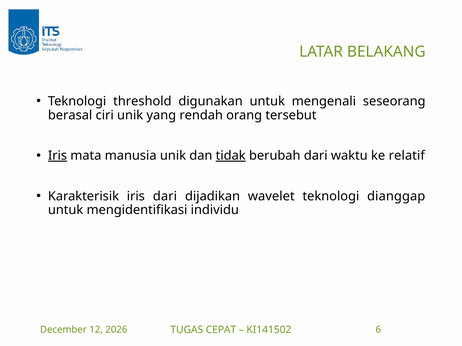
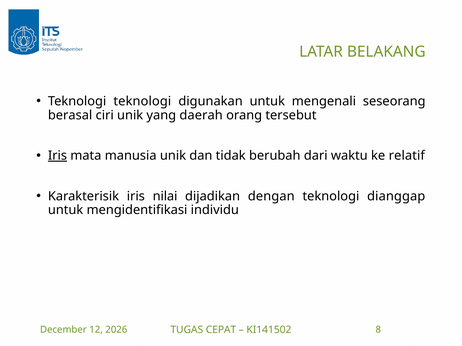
Teknologi threshold: threshold -> teknologi
rendah: rendah -> daerah
tidak underline: present -> none
iris dari: dari -> nilai
wavelet: wavelet -> dengan
6: 6 -> 8
